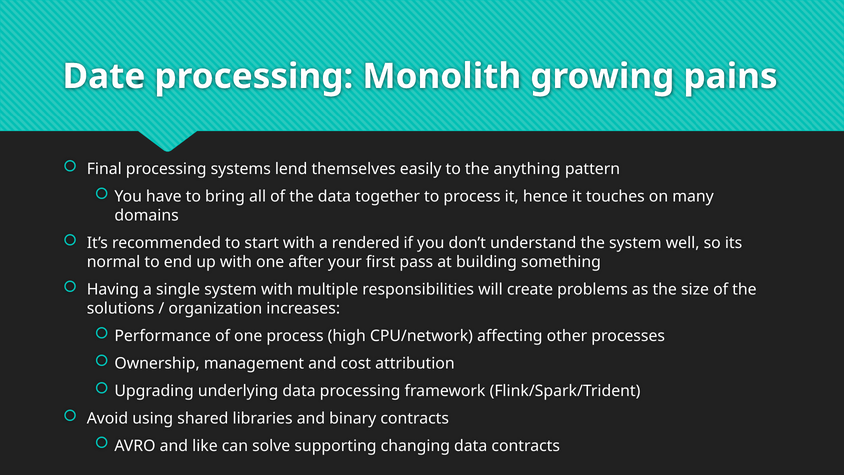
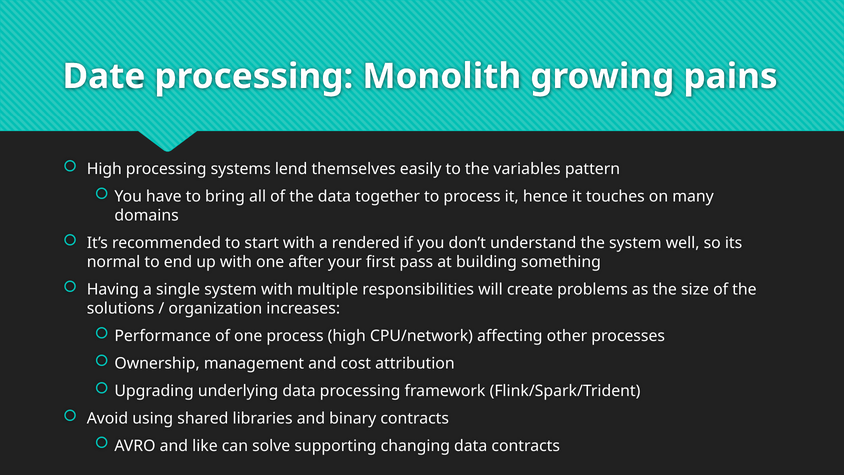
Final at (104, 169): Final -> High
anything: anything -> variables
